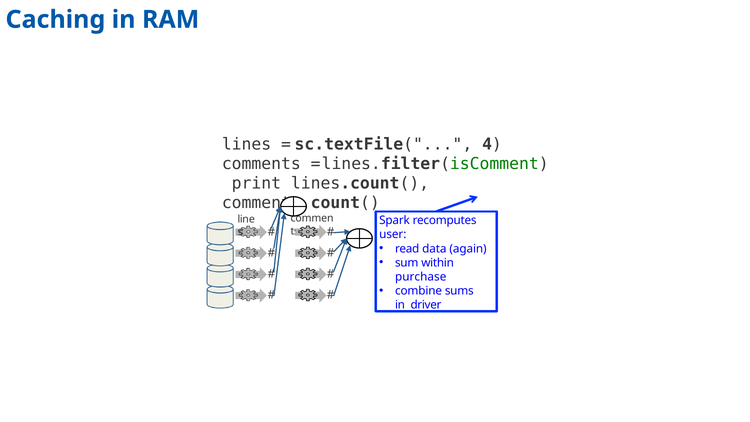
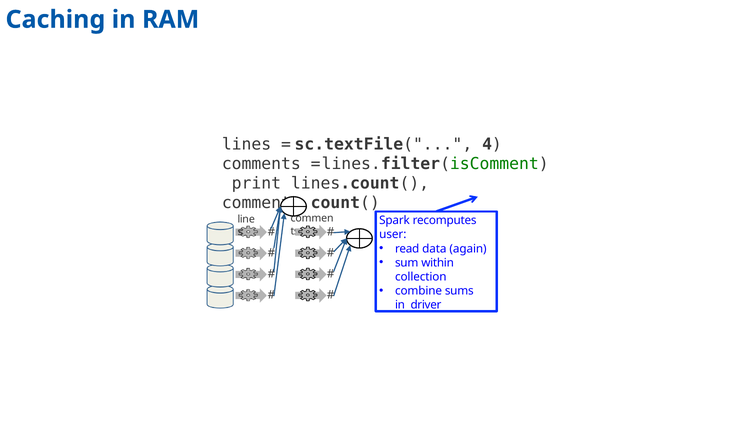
purchase: purchase -> collection
